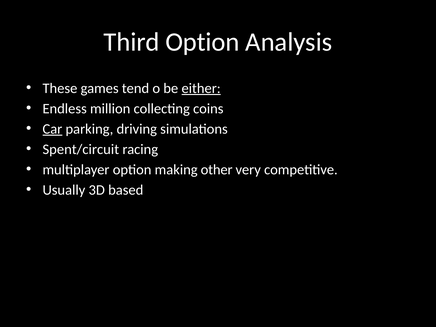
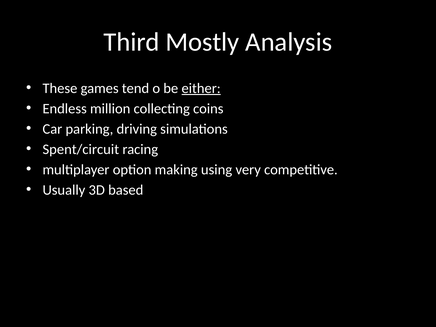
Third Option: Option -> Mostly
Car underline: present -> none
other: other -> using
